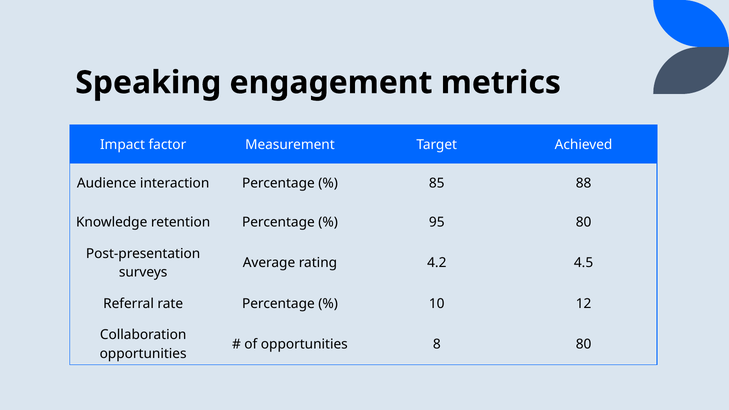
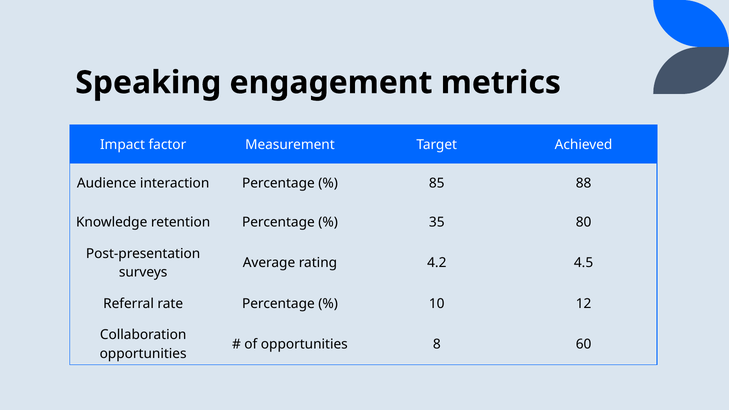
95: 95 -> 35
8 80: 80 -> 60
